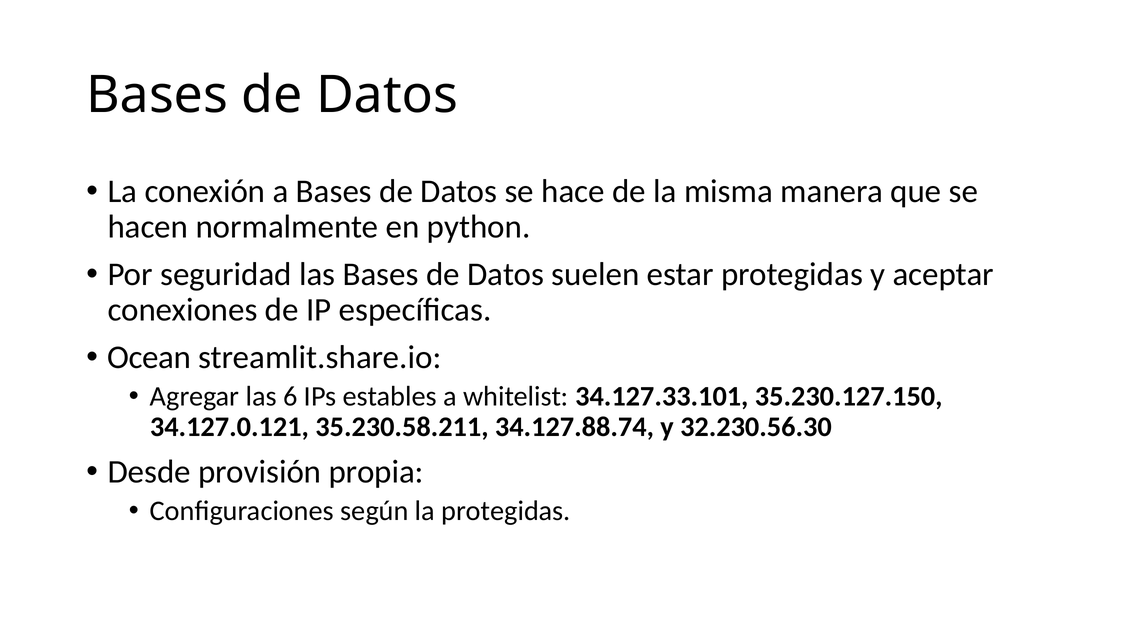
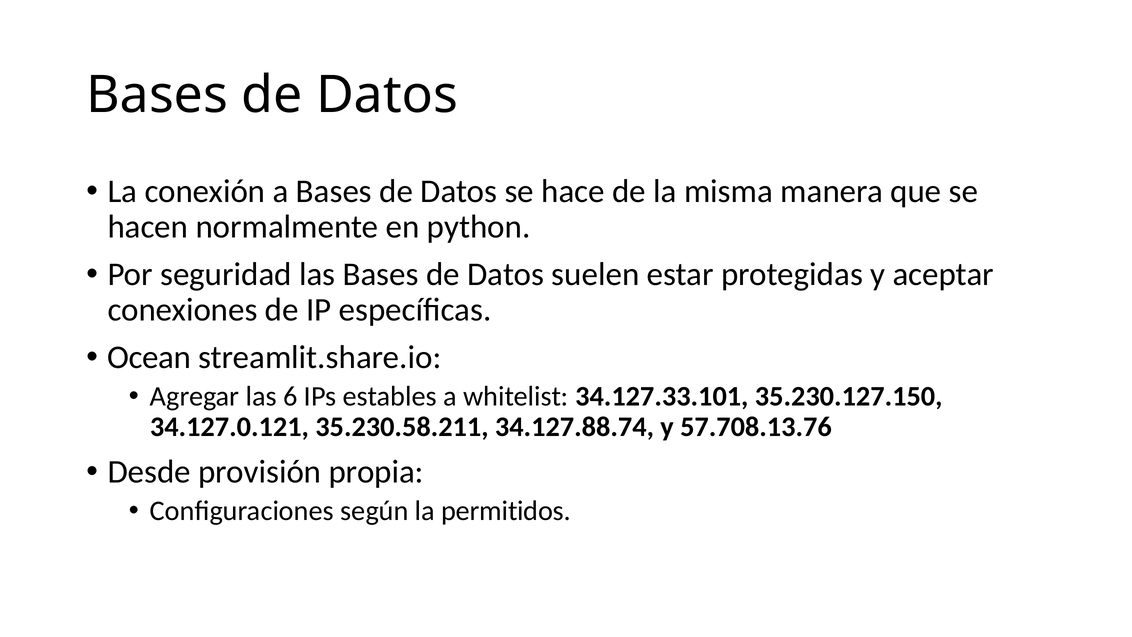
32.230.56.30: 32.230.56.30 -> 57.708.13.76
la protegidas: protegidas -> permitidos
